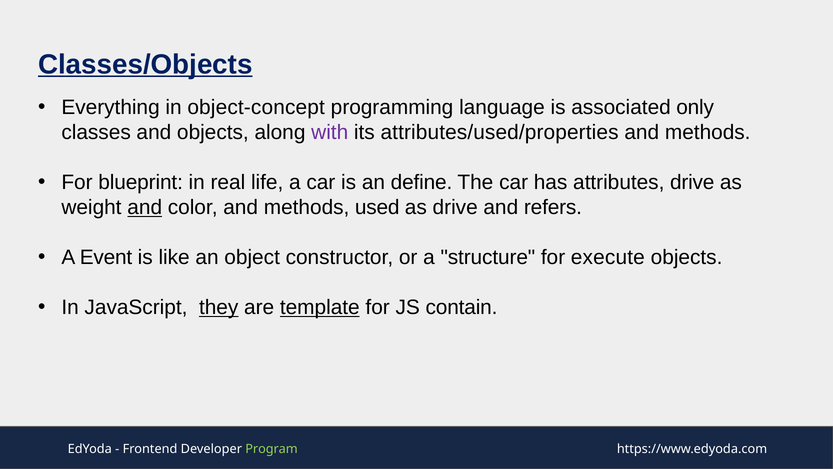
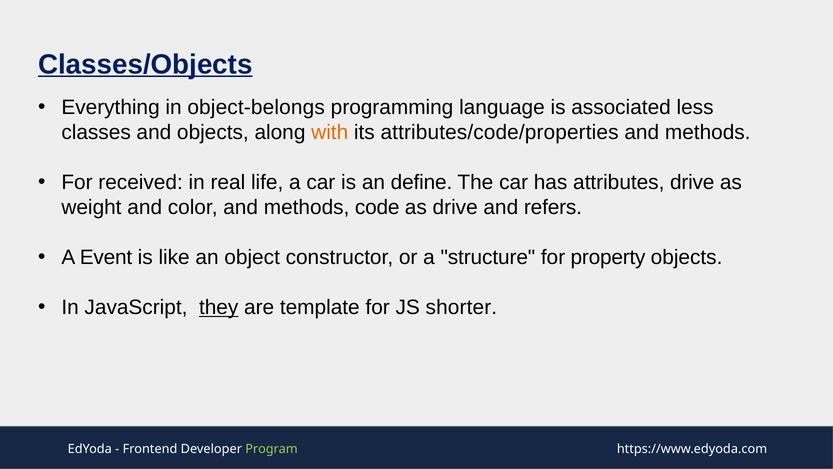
object-concept: object-concept -> object-belongs
only: only -> less
with colour: purple -> orange
attributes/used/properties: attributes/used/properties -> attributes/code/properties
blueprint: blueprint -> received
and at (145, 207) underline: present -> none
used: used -> code
execute: execute -> property
template underline: present -> none
contain: contain -> shorter
